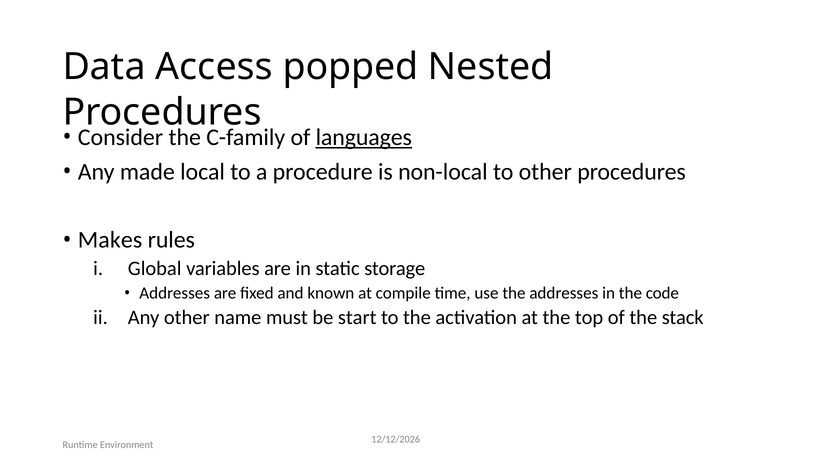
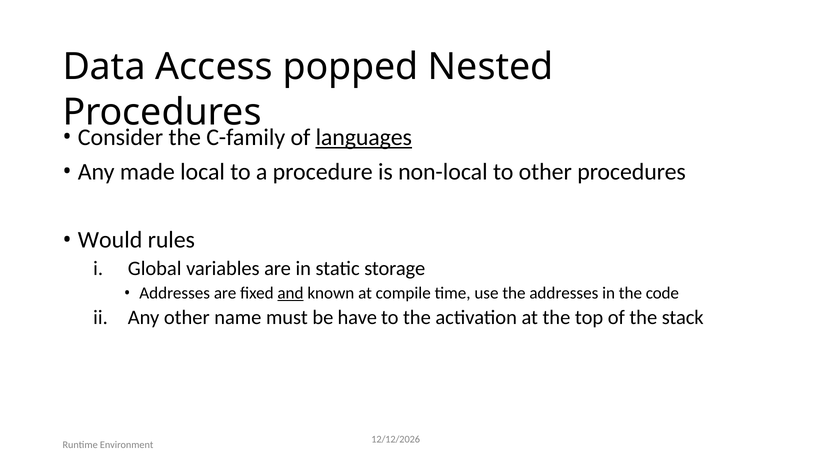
Makes: Makes -> Would
and underline: none -> present
start: start -> have
